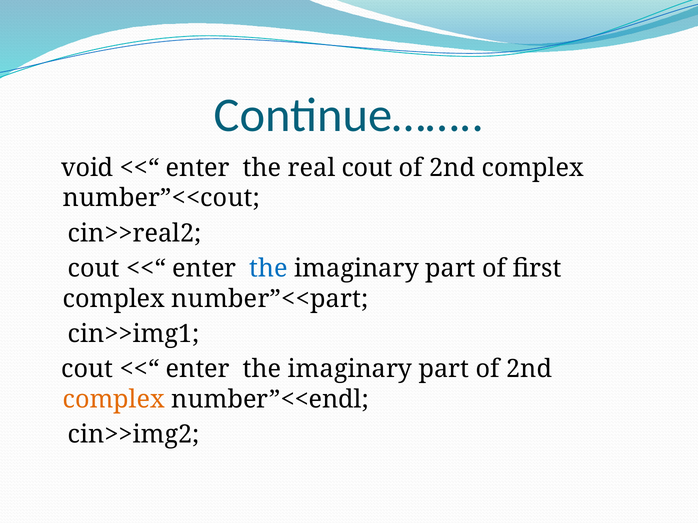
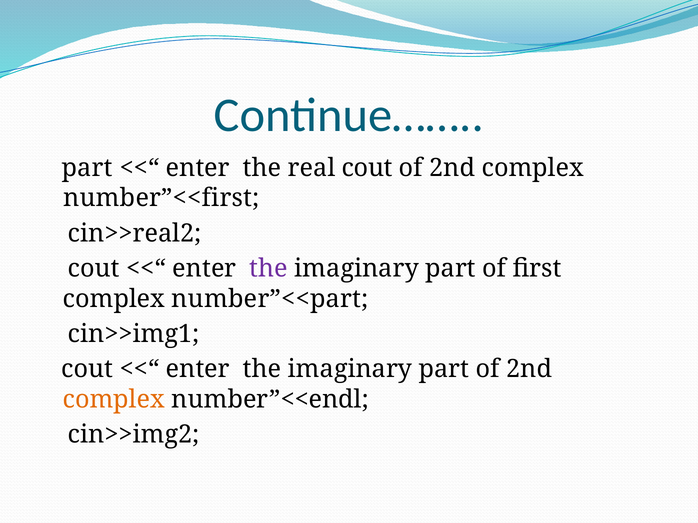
void at (87, 168): void -> part
number”<<cout: number”<<cout -> number”<<first
the at (269, 269) colour: blue -> purple
